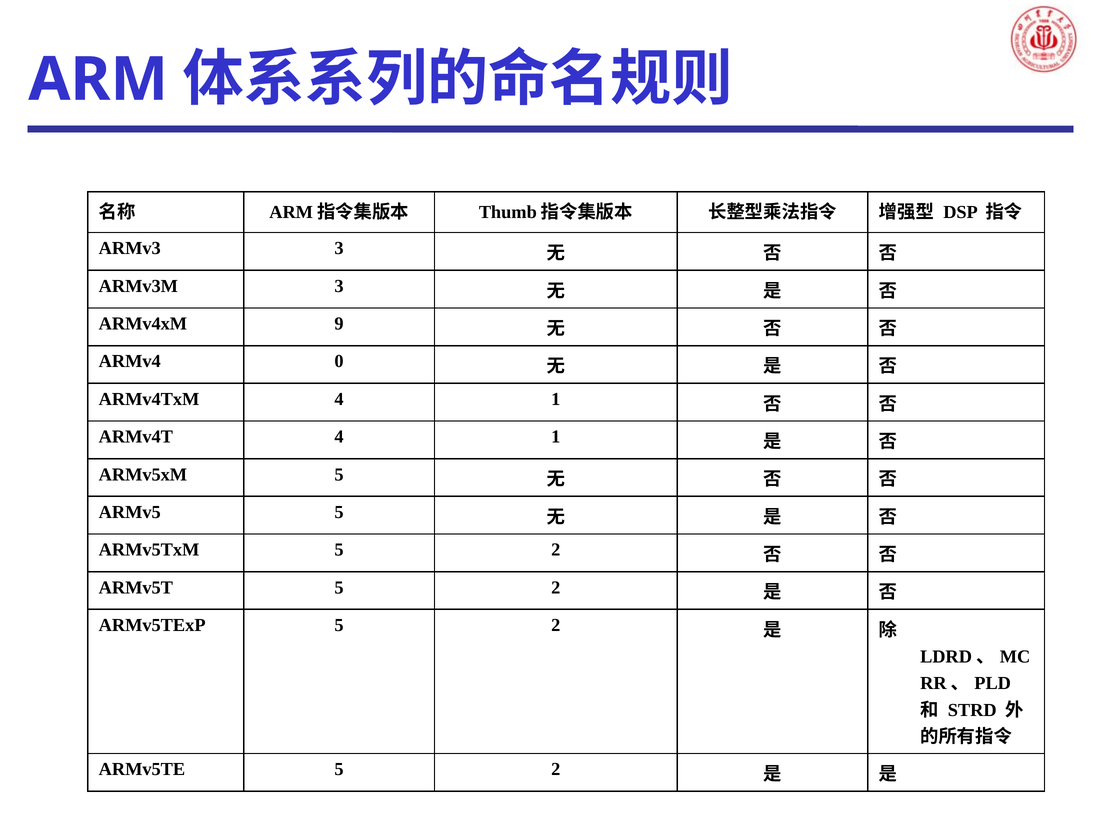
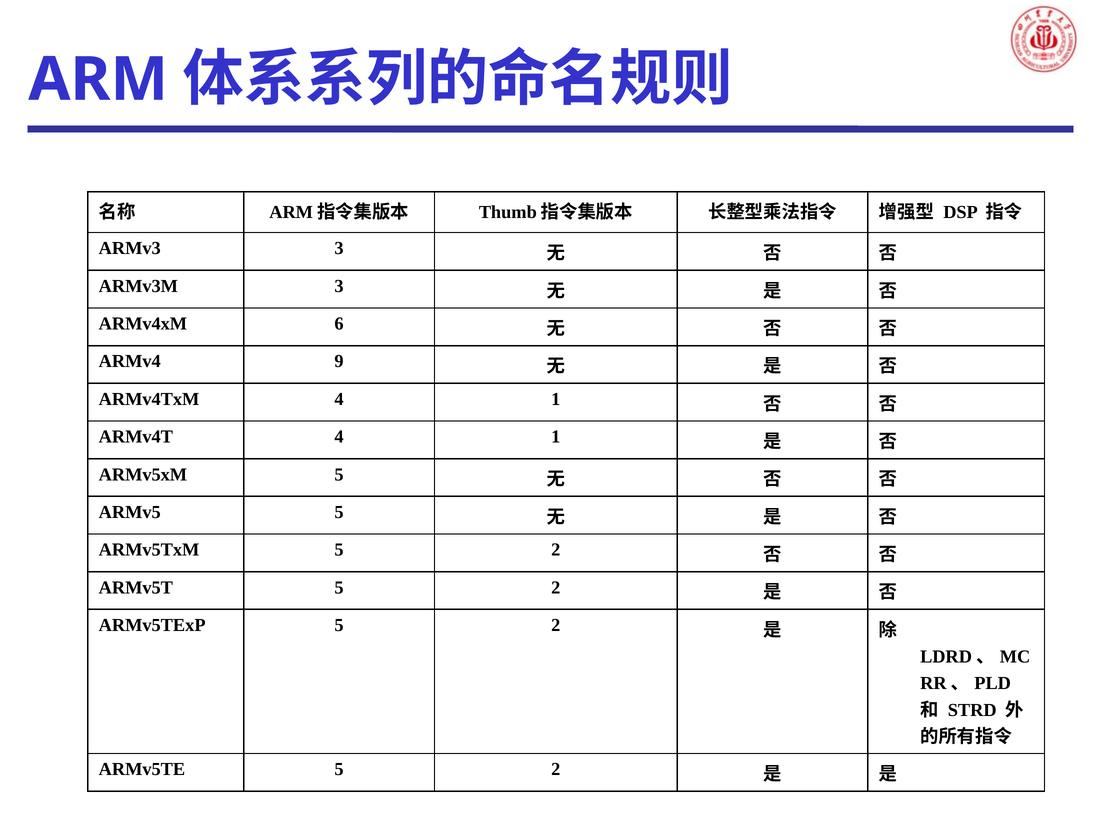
9: 9 -> 6
0: 0 -> 9
